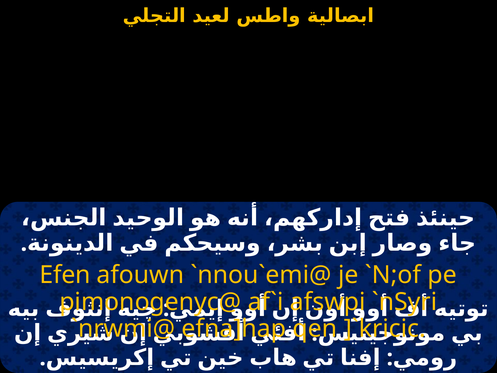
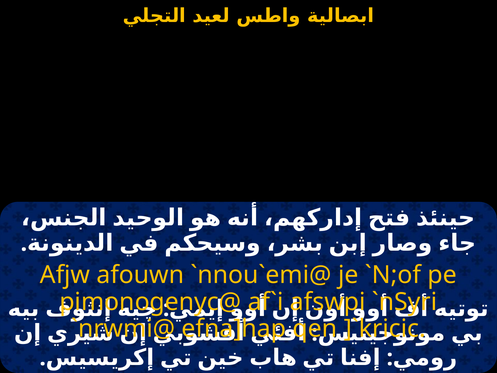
Efen: Efen -> Afjw
